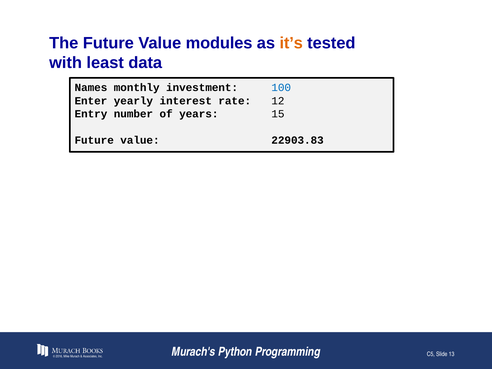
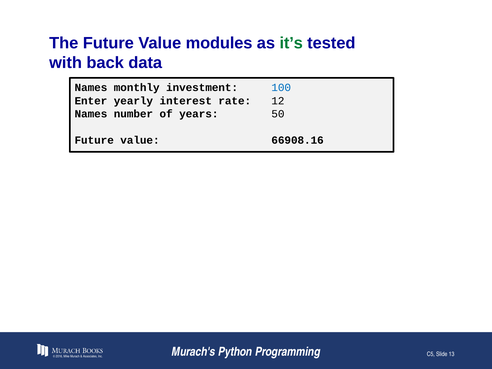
it’s colour: orange -> green
least: least -> back
Entry at (91, 114): Entry -> Names
15: 15 -> 50
22903.83: 22903.83 -> 66908.16
